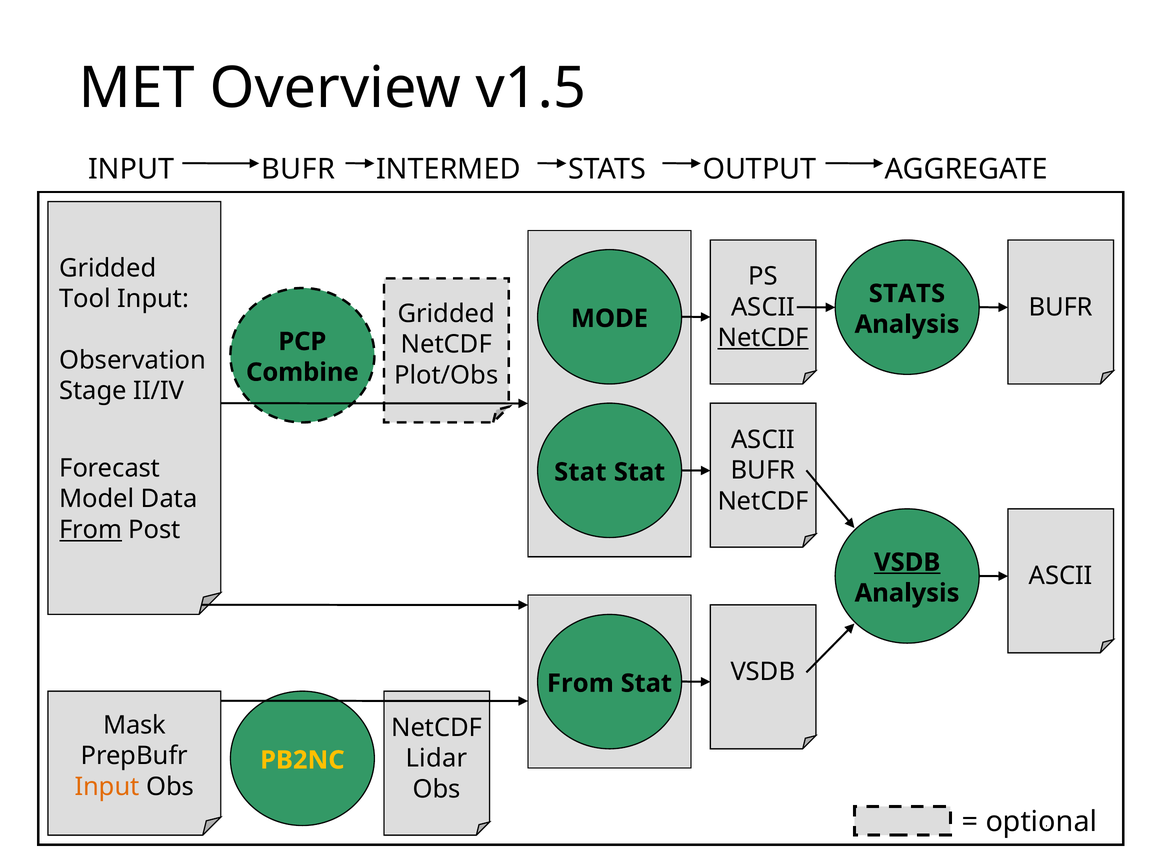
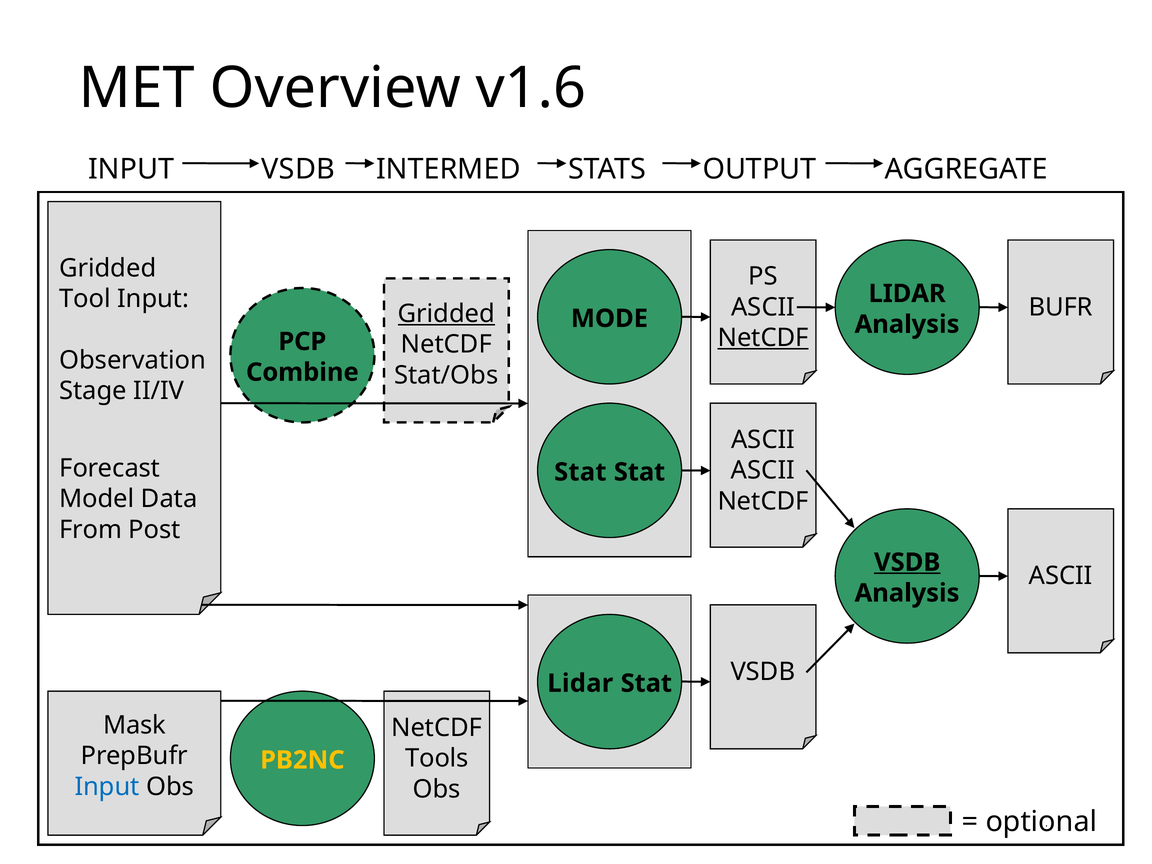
v1.5: v1.5 -> v1.6
INPUT BUFR: BUFR -> VSDB
STATS at (907, 294): STATS -> LIDAR
Gridded at (446, 314) underline: none -> present
Plot/Obs: Plot/Obs -> Stat/Obs
BUFR at (763, 470): BUFR -> ASCII
From at (91, 530) underline: present -> none
From at (580, 683): From -> Lidar
Lidar: Lidar -> Tools
Input at (107, 787) colour: orange -> blue
